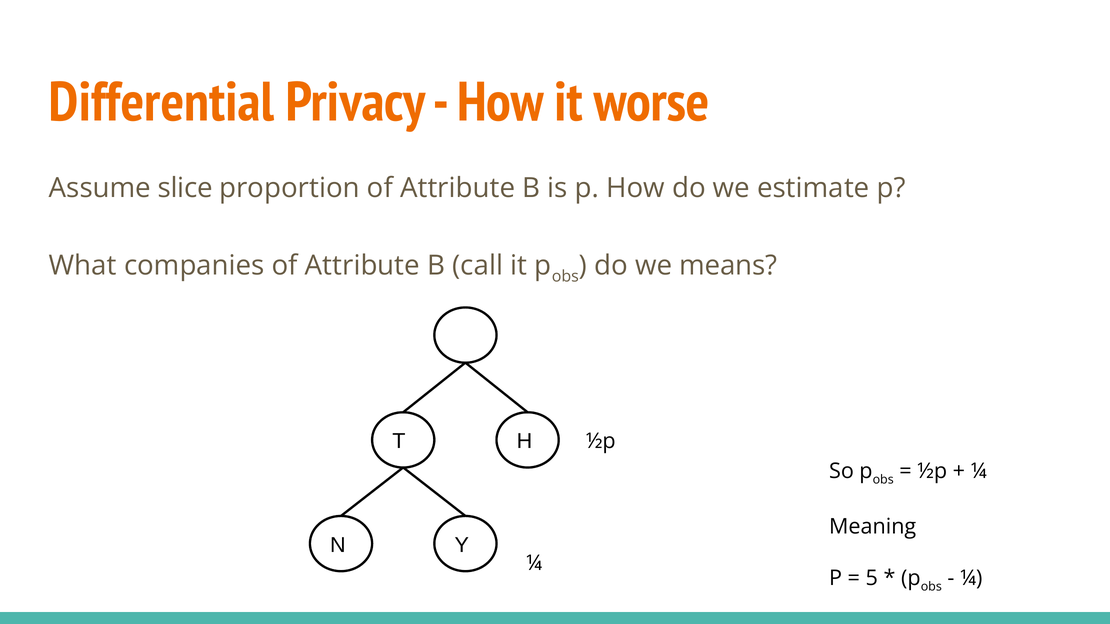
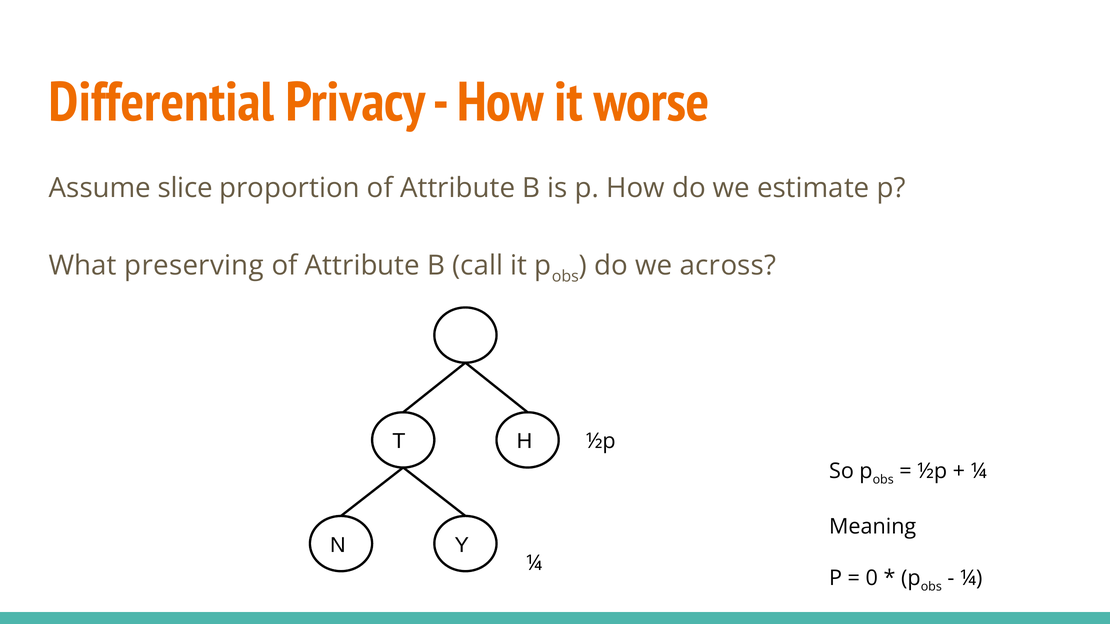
companies: companies -> preserving
means: means -> across
5: 5 -> 0
